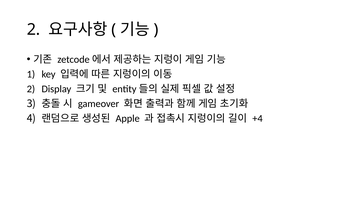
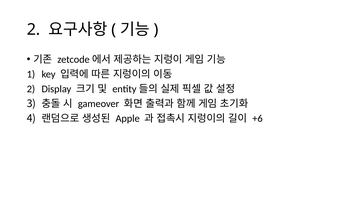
+4: +4 -> +6
